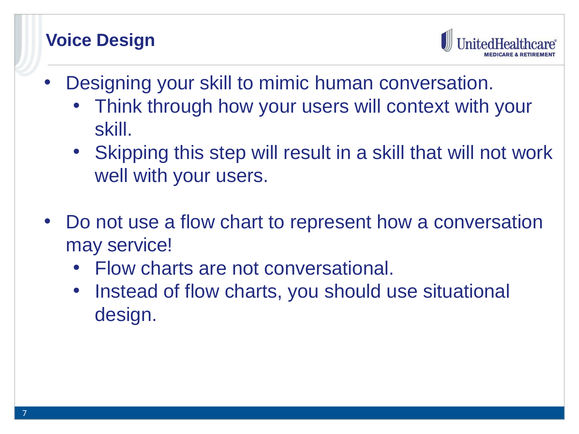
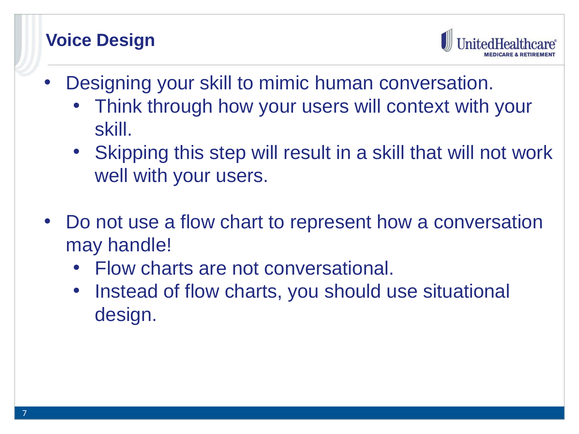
service: service -> handle
